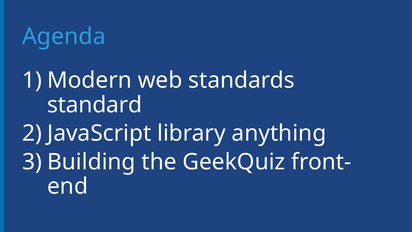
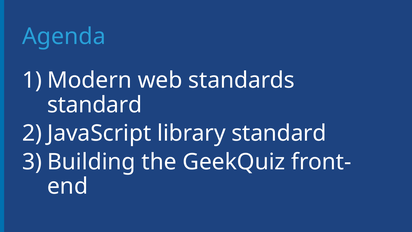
library anything: anything -> standard
